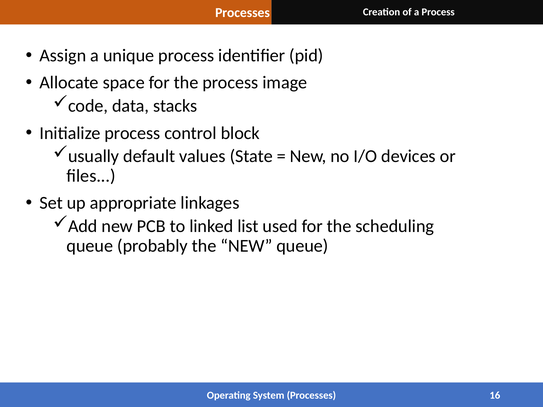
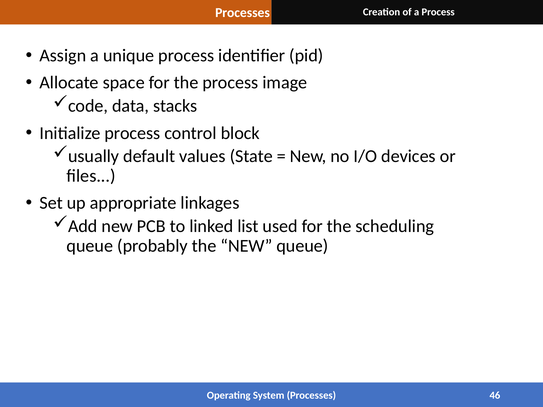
16: 16 -> 46
